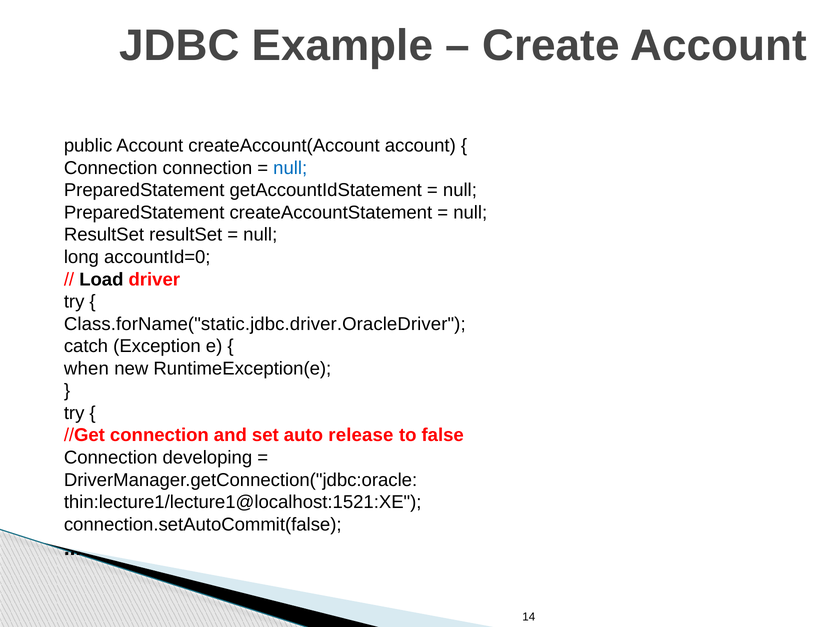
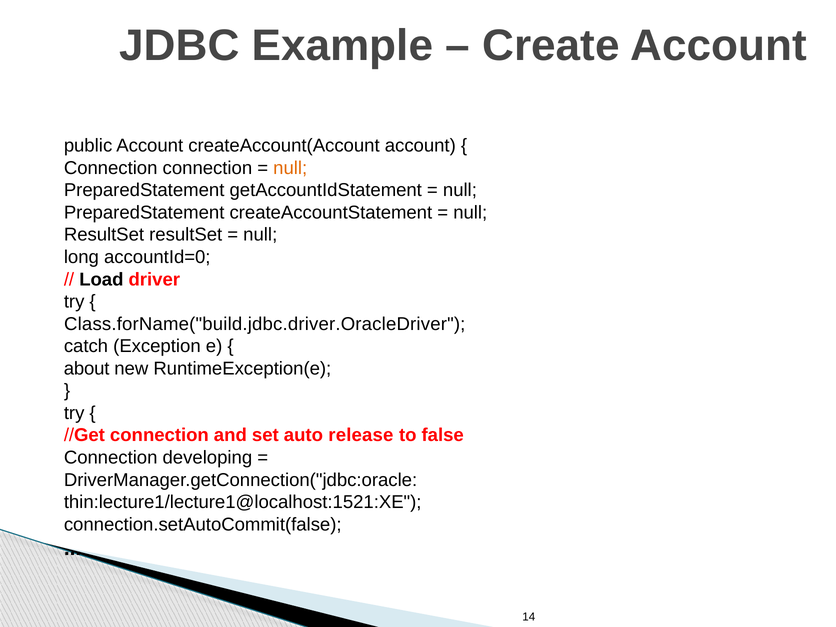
null at (290, 168) colour: blue -> orange
Class.forName("static.jdbc.driver.OracleDriver: Class.forName("static.jdbc.driver.OracleDriver -> Class.forName("build.jdbc.driver.OracleDriver
when: when -> about
